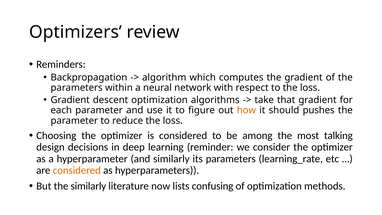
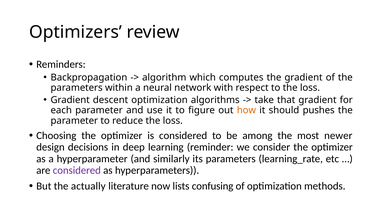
talking: talking -> newer
considered at (77, 170) colour: orange -> purple
the similarly: similarly -> actually
